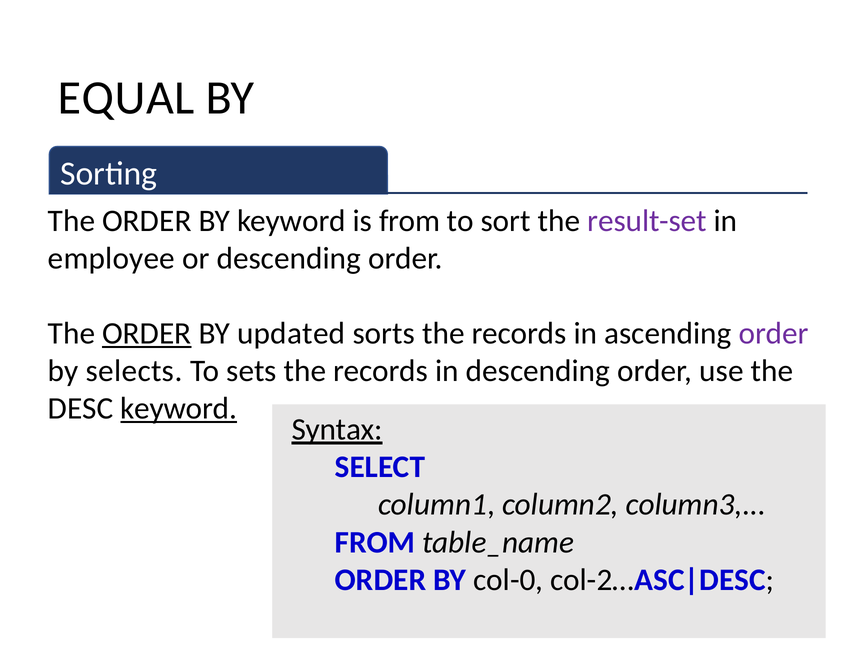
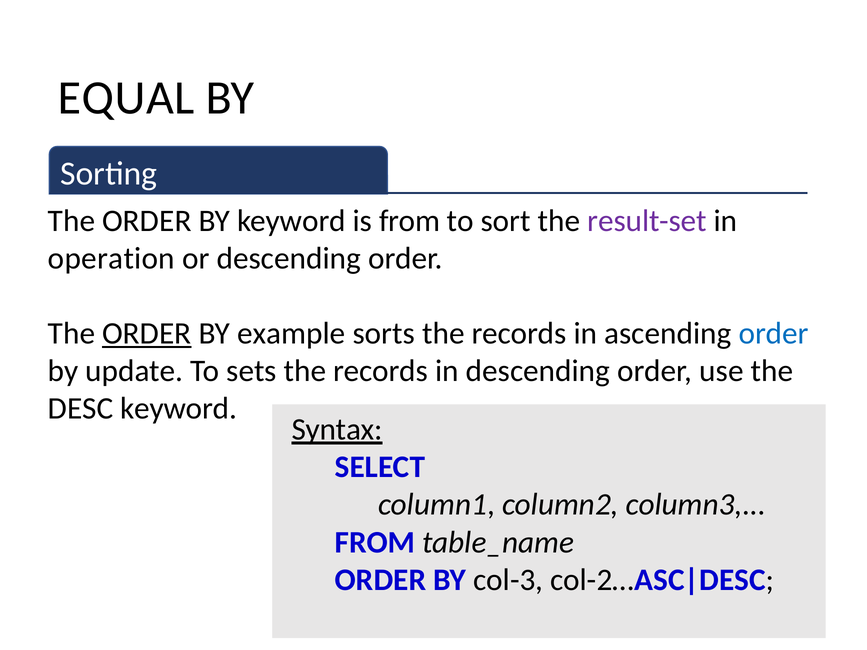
employee: employee -> operation
updated: updated -> example
order at (774, 334) colour: purple -> blue
selects: selects -> update
keyword at (179, 409) underline: present -> none
col-0: col-0 -> col-3
